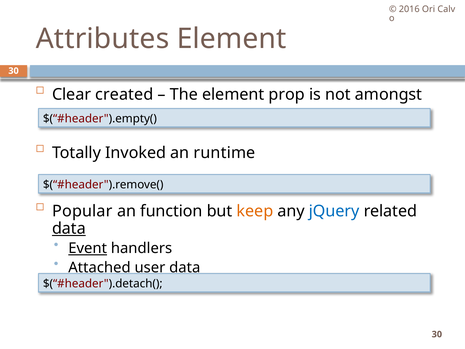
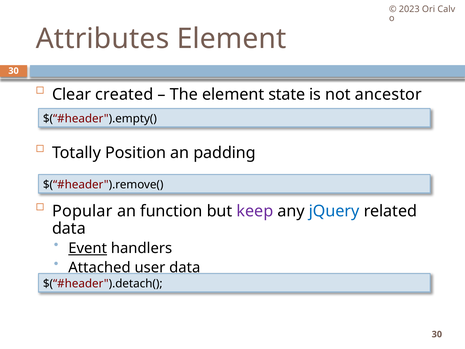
2016: 2016 -> 2023
prop: prop -> state
amongst: amongst -> ancestor
Invoked: Invoked -> Position
runtime: runtime -> padding
keep colour: orange -> purple
data at (69, 228) underline: present -> none
